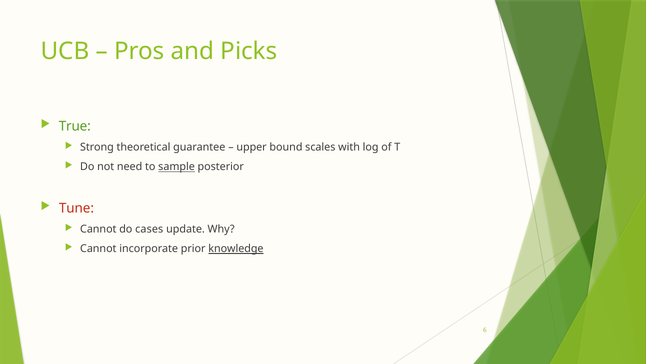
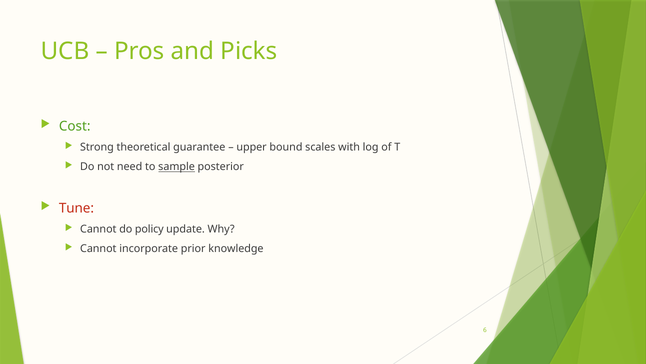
True: True -> Cost
cases: cases -> policy
knowledge underline: present -> none
